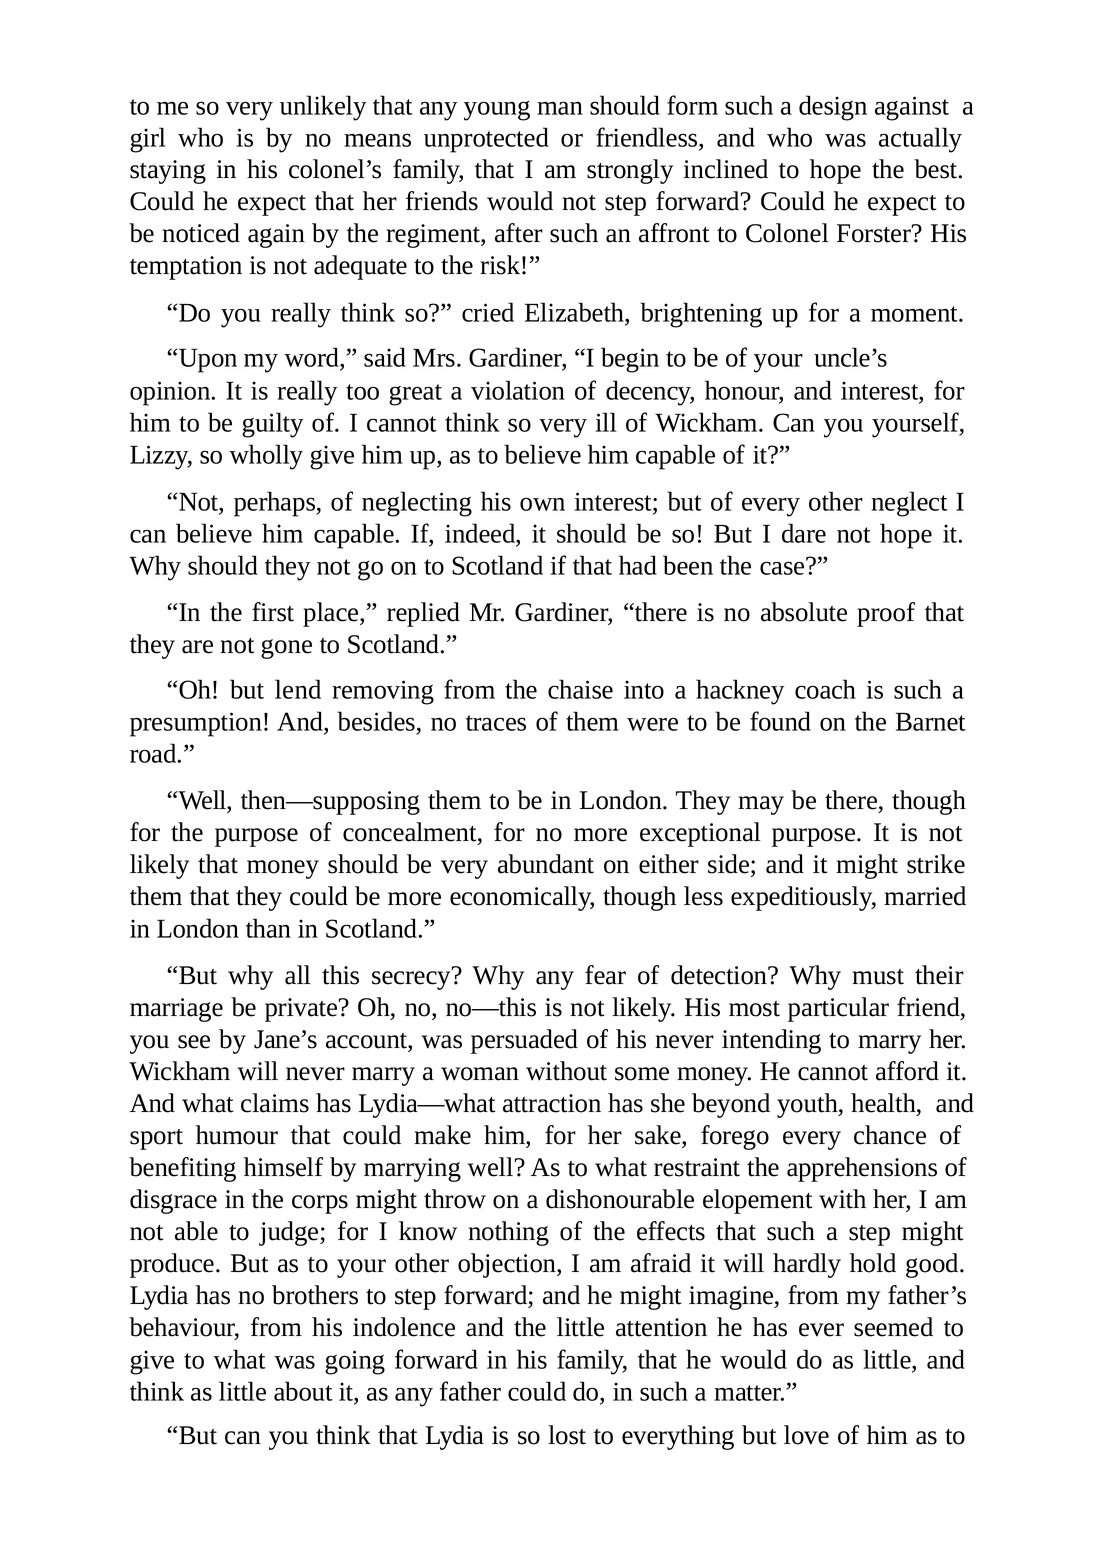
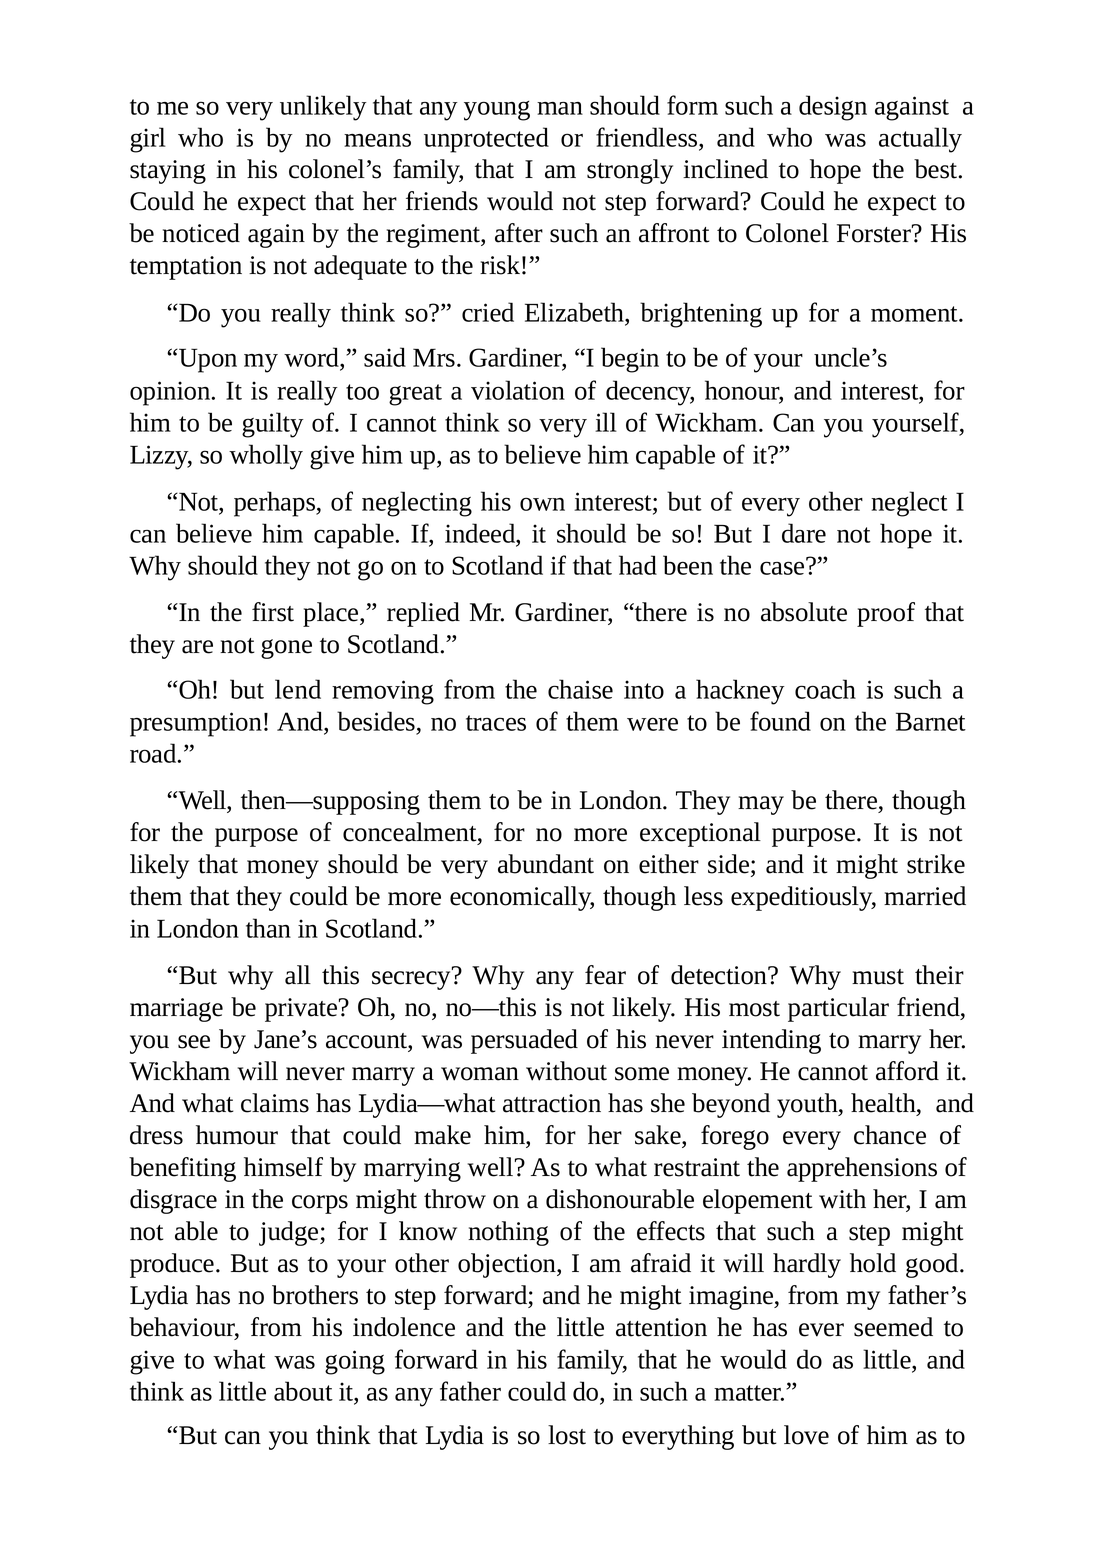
sport: sport -> dress
